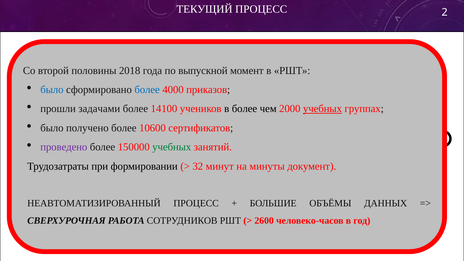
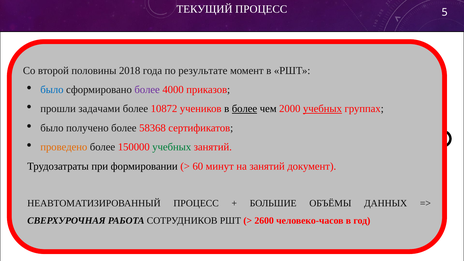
2: 2 -> 5
выпускной: выпускной -> результате
более at (147, 90) colour: blue -> purple
14100: 14100 -> 10872
более at (245, 109) underline: none -> present
10600: 10600 -> 58368
проведено colour: purple -> orange
32: 32 -> 60
на минуты: минуты -> занятий
